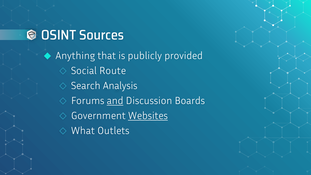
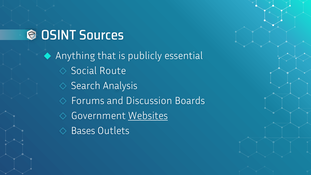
provided: provided -> essential
and underline: present -> none
What: What -> Bases
